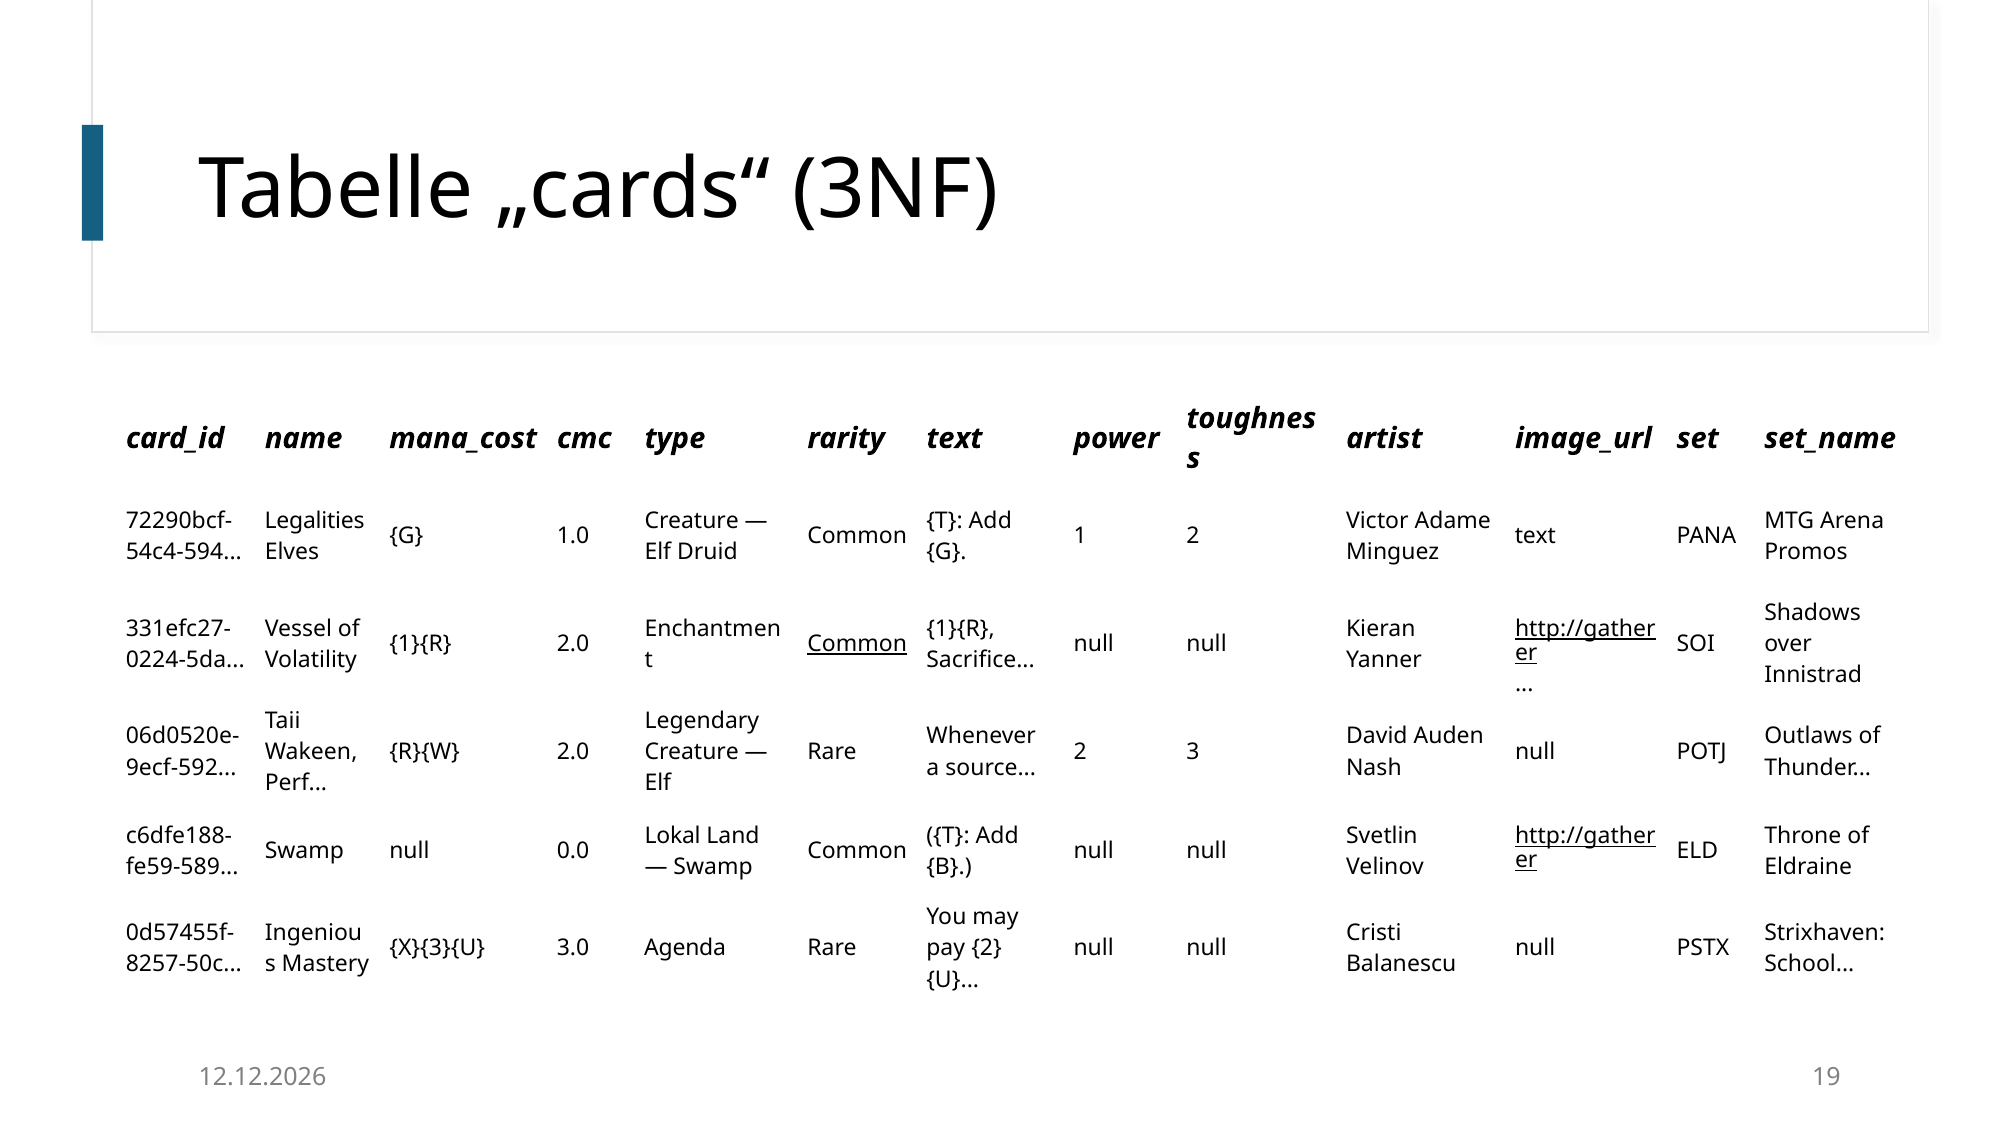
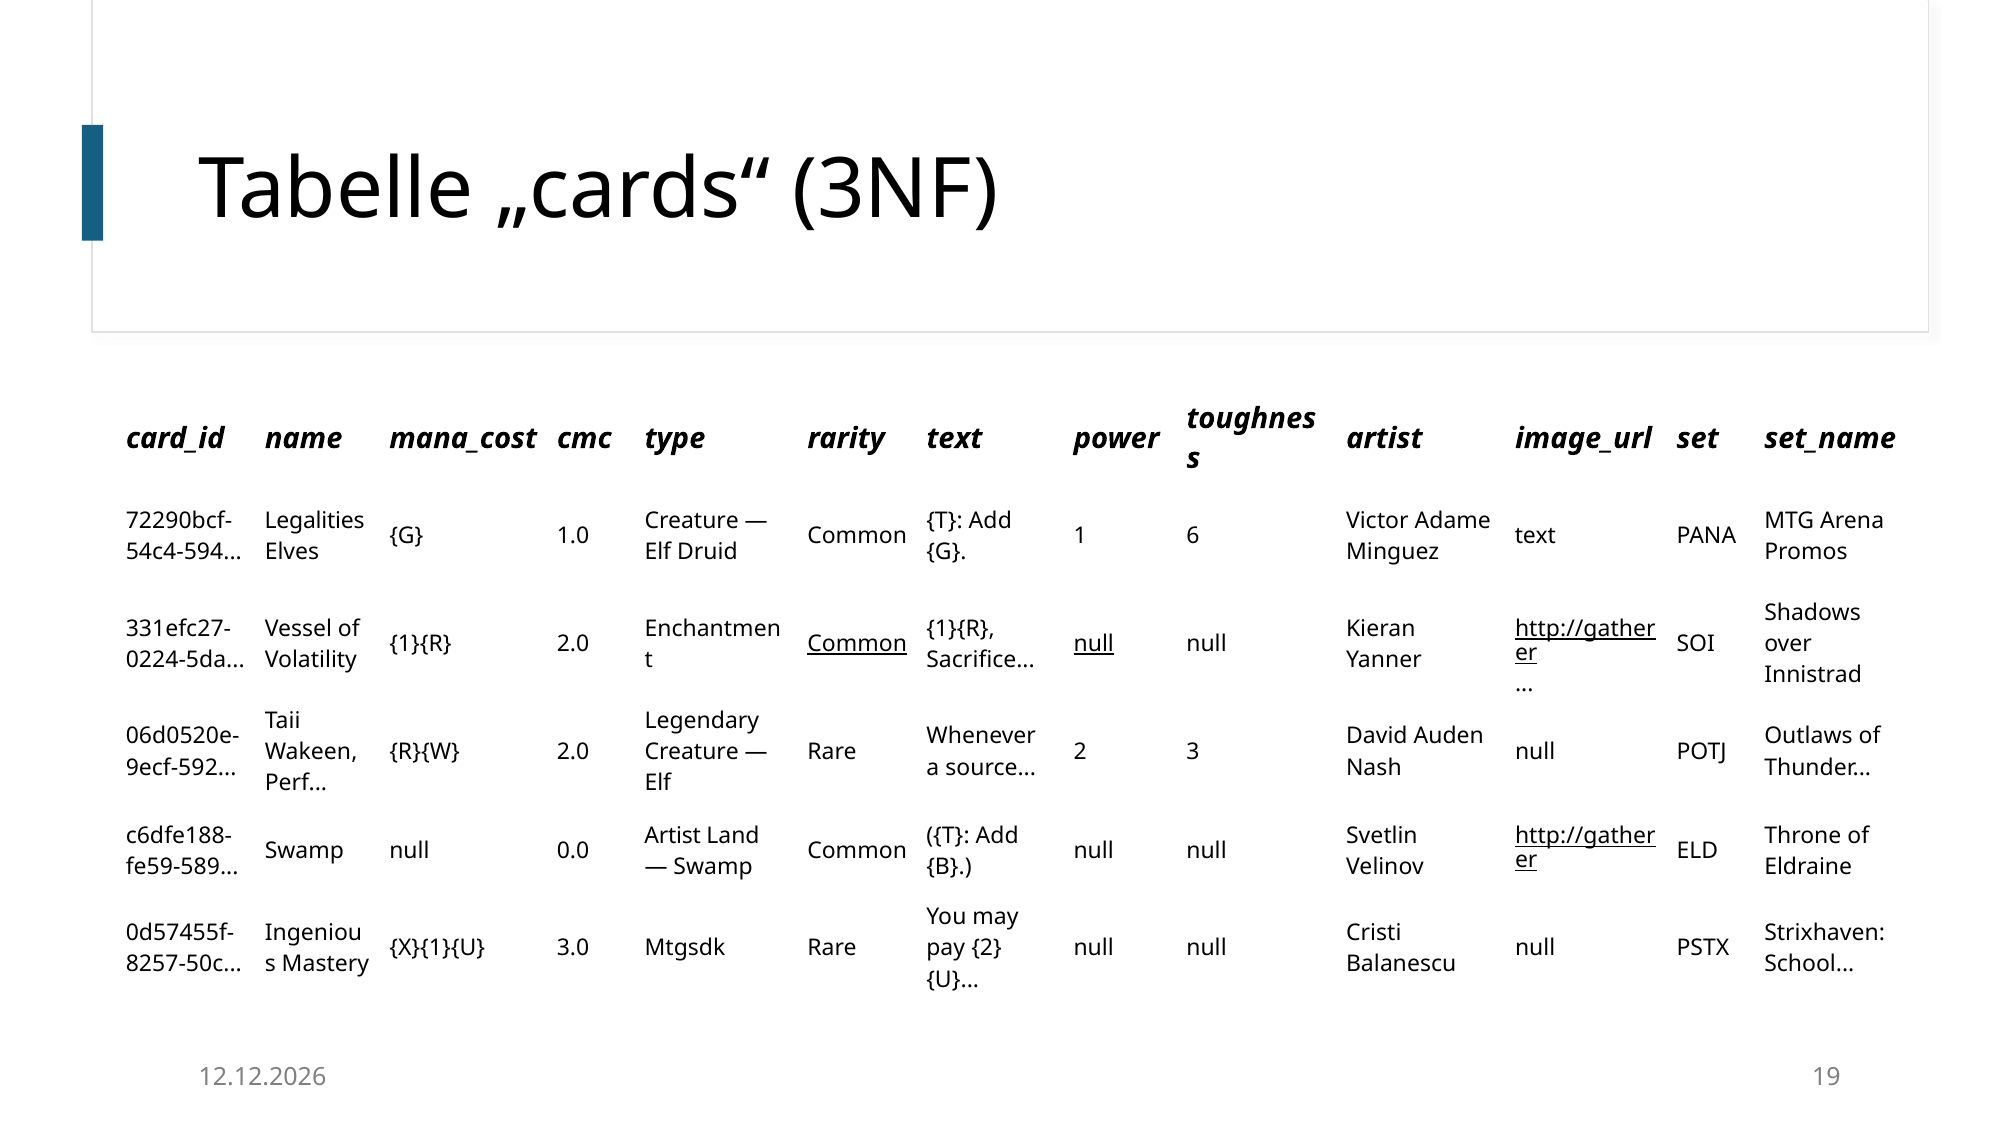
1 2: 2 -> 6
null at (1094, 644) underline: none -> present
Lokal at (673, 836): Lokal -> Artist
X}{3}{U: X}{3}{U -> X}{1}{U
Agenda: Agenda -> Mtgsdk
